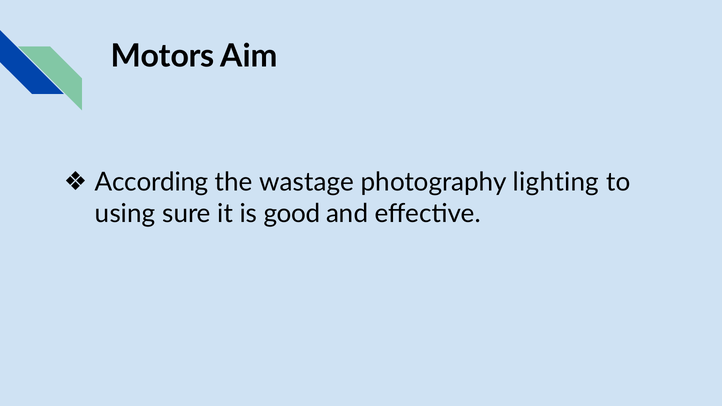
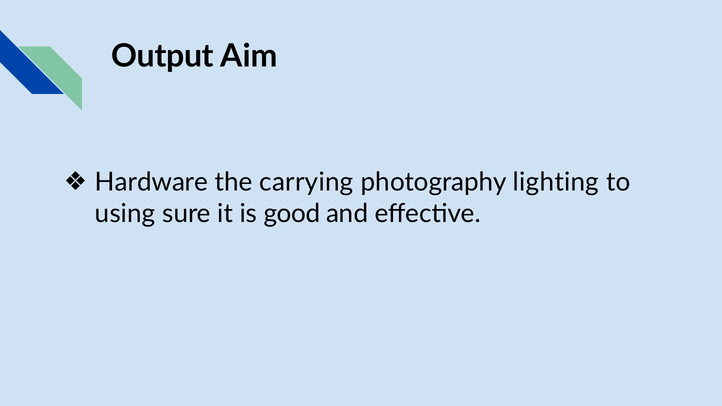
Motors: Motors -> Output
According: According -> Hardware
wastage: wastage -> carrying
